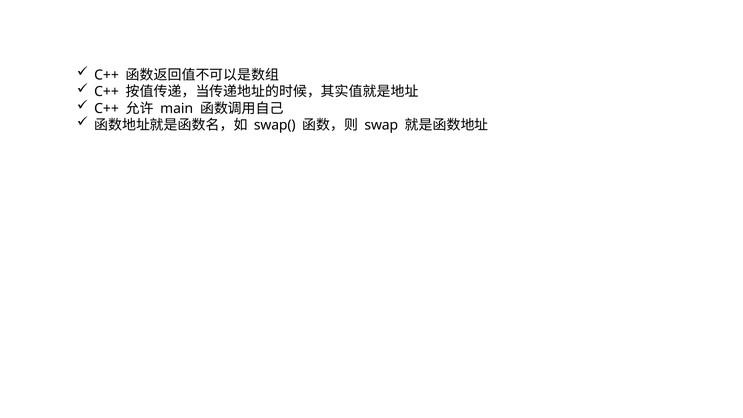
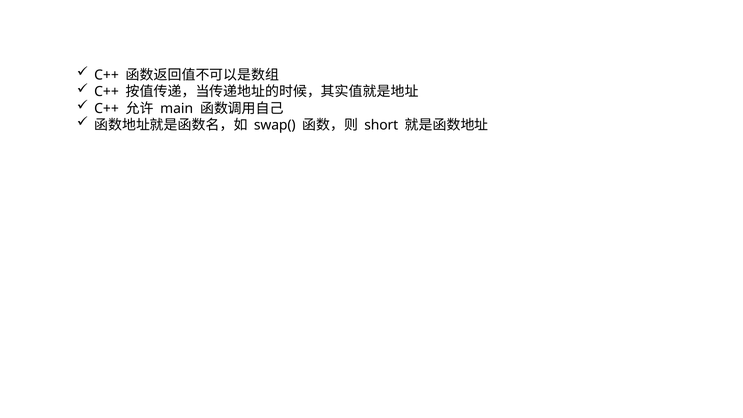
swap: swap -> short
